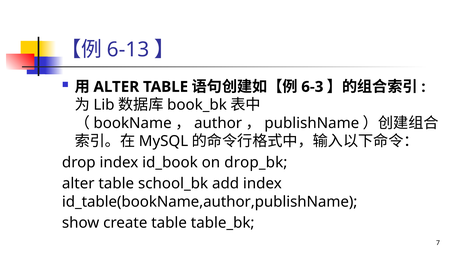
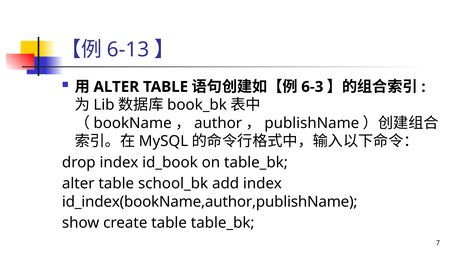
on drop_bk: drop_bk -> table_bk
id_table(bookName,author,publishName: id_table(bookName,author,publishName -> id_index(bookName,author,publishName
